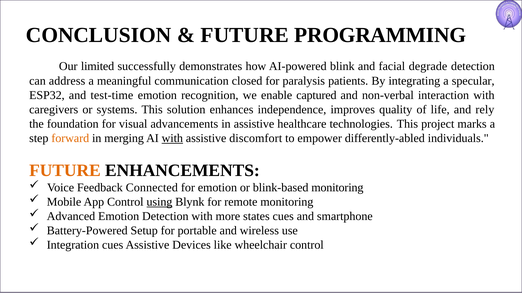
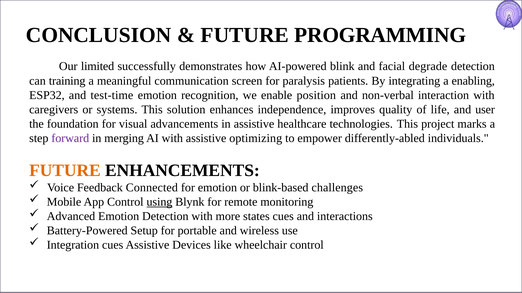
address: address -> training
closed: closed -> screen
specular: specular -> enabling
captured: captured -> position
rely: rely -> user
forward colour: orange -> purple
with at (172, 138) underline: present -> none
discomfort: discomfort -> optimizing
blink-based monitoring: monitoring -> challenges
smartphone: smartphone -> interactions
